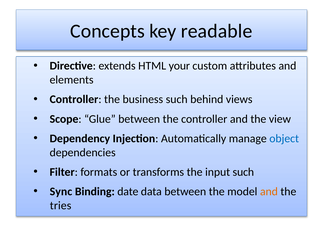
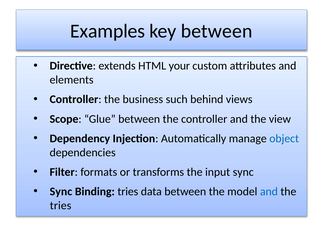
Concepts: Concepts -> Examples
key readable: readable -> between
input such: such -> sync
Binding date: date -> tries
and at (269, 192) colour: orange -> blue
